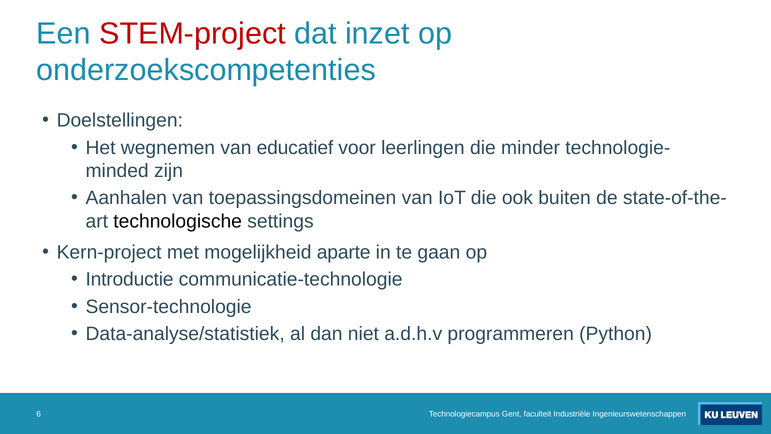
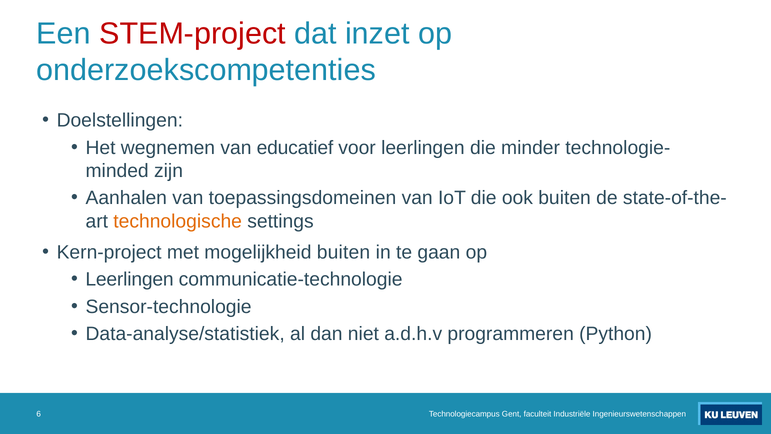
technologische colour: black -> orange
mogelijkheid aparte: aparte -> buiten
Introductie at (130, 279): Introductie -> Leerlingen
